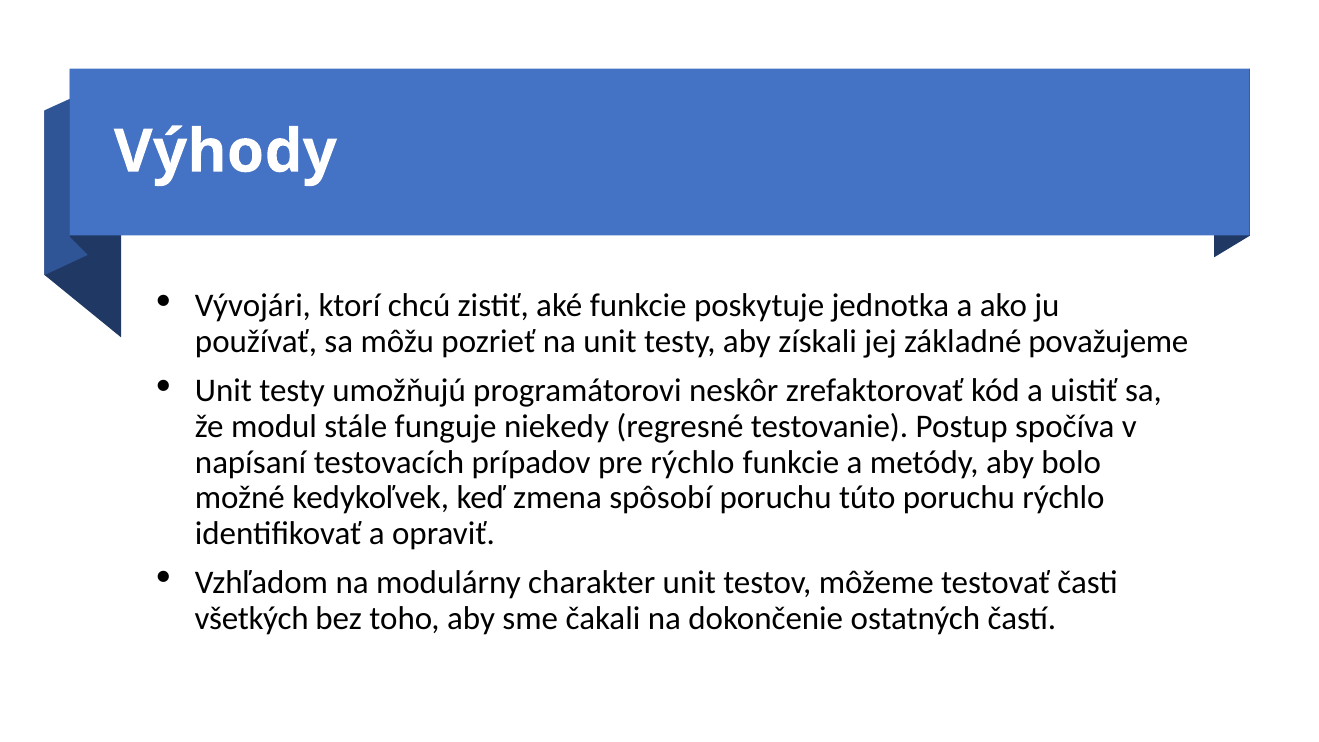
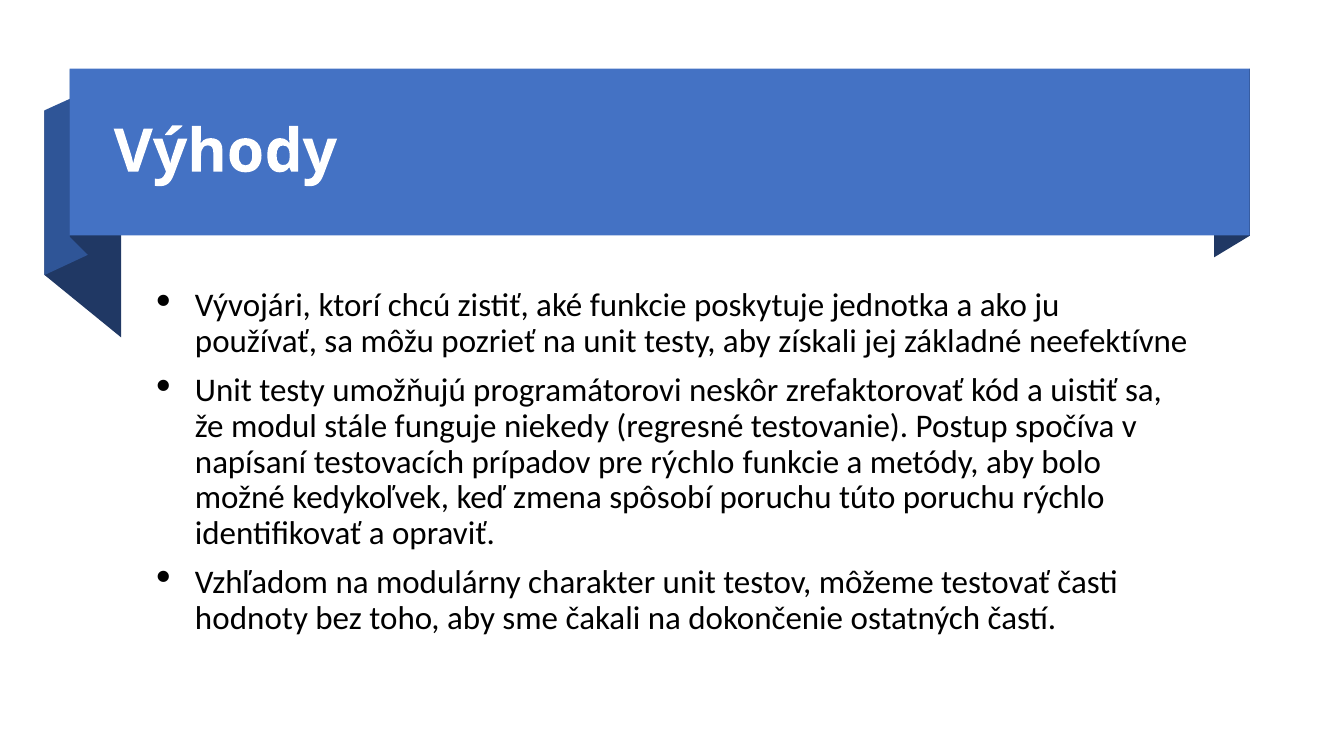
považujeme: považujeme -> neefektívne
všetkých: všetkých -> hodnoty
